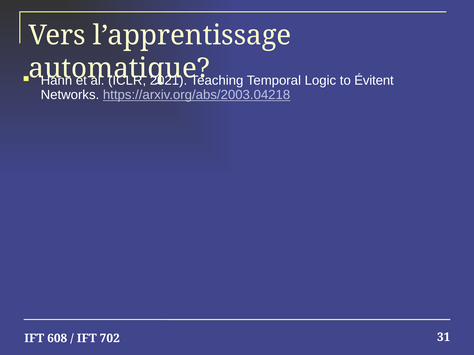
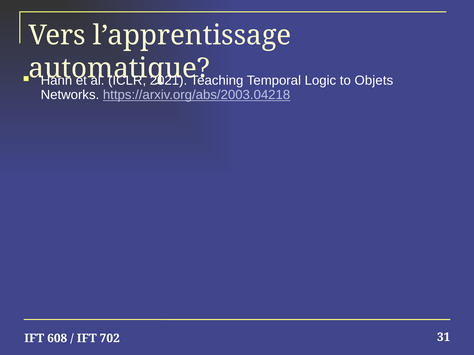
Évitent: Évitent -> Objets
